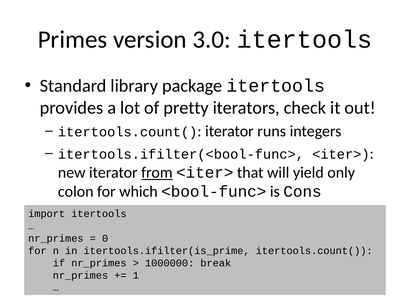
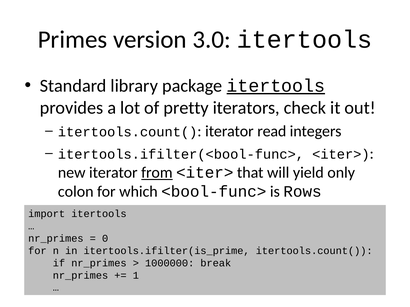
itertools at (276, 86) underline: none -> present
runs: runs -> read
Cons: Cons -> Rows
